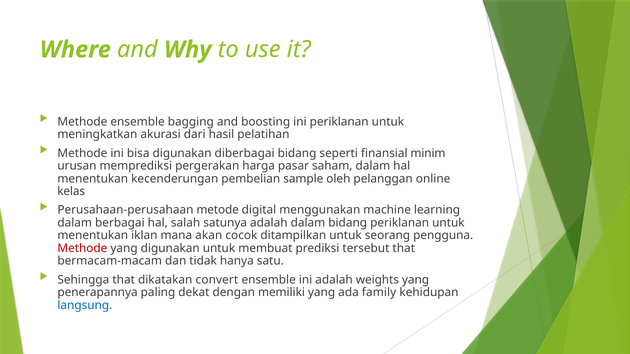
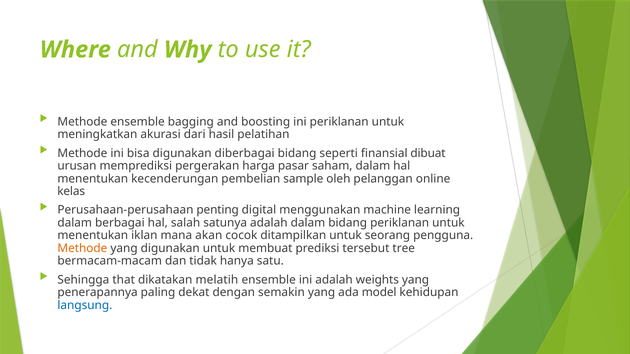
minim: minim -> dibuat
metode: metode -> penting
Methode at (82, 249) colour: red -> orange
tersebut that: that -> tree
convert: convert -> melatih
memiliki: memiliki -> semakin
family: family -> model
